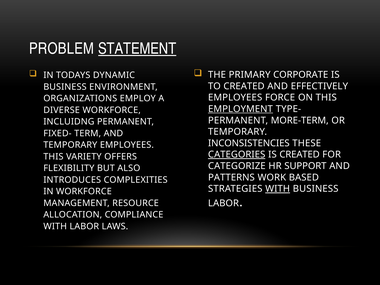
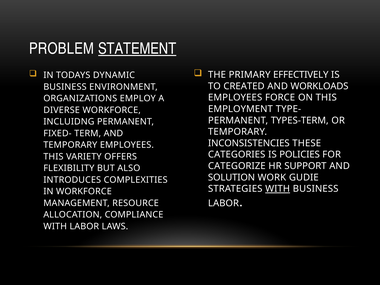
CORPORATE: CORPORATE -> EFFECTIVELY
EFFECTIVELY: EFFECTIVELY -> WORKLOADS
EMPLOYMENT underline: present -> none
MORE-TERM: MORE-TERM -> TYPES-TERM
CATEGORIES underline: present -> none
IS CREATED: CREATED -> POLICIES
PATTERNS: PATTERNS -> SOLUTION
BASED: BASED -> GUDIE
